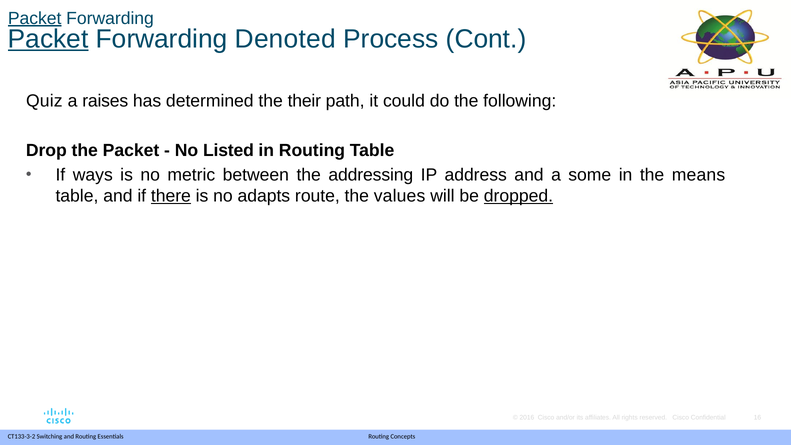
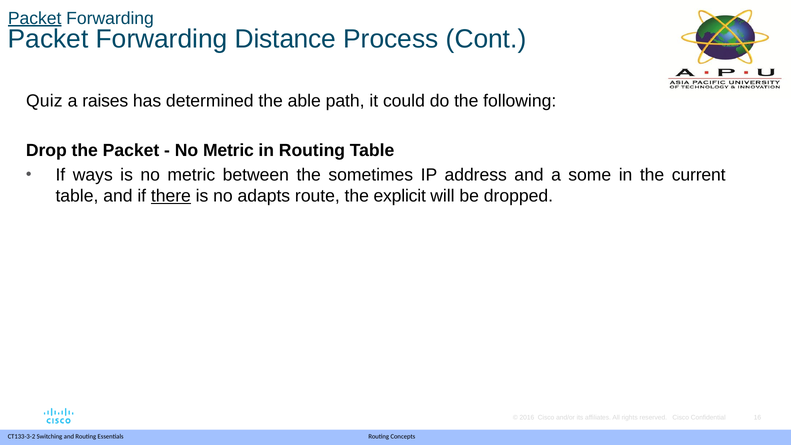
Packet at (48, 39) underline: present -> none
Denoted: Denoted -> Distance
their: their -> able
Listed at (228, 150): Listed -> Metric
addressing: addressing -> sometimes
means: means -> current
values: values -> explicit
dropped underline: present -> none
